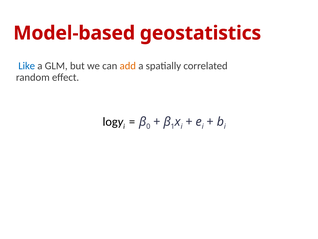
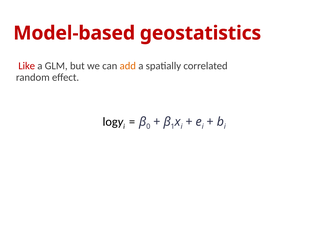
Like colour: blue -> red
